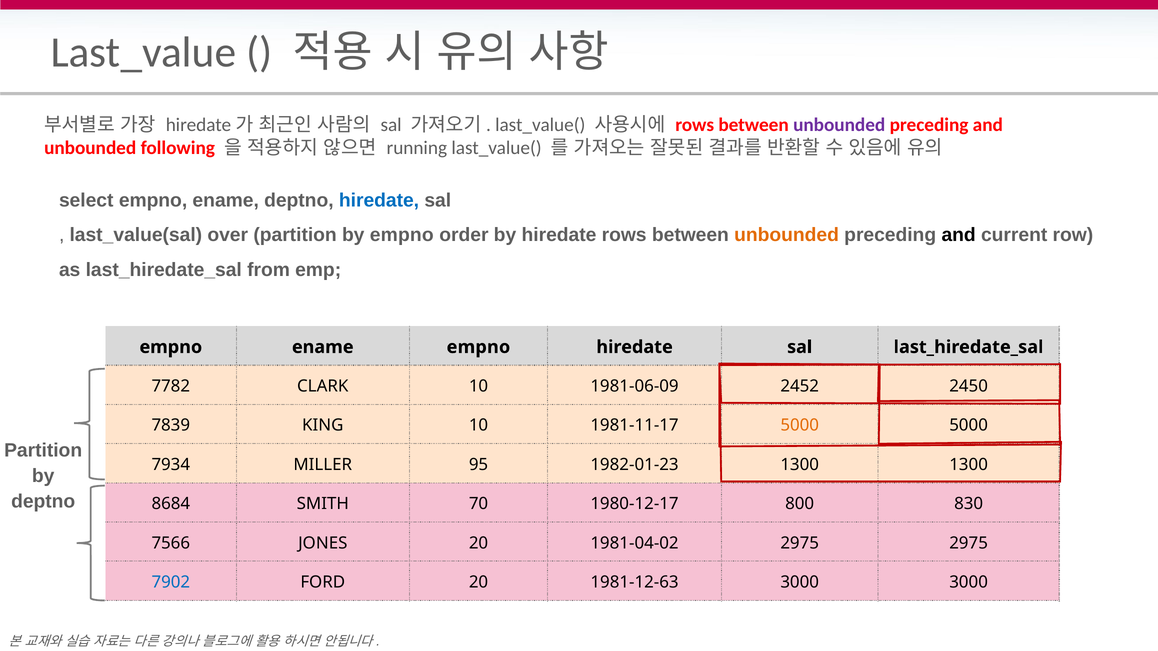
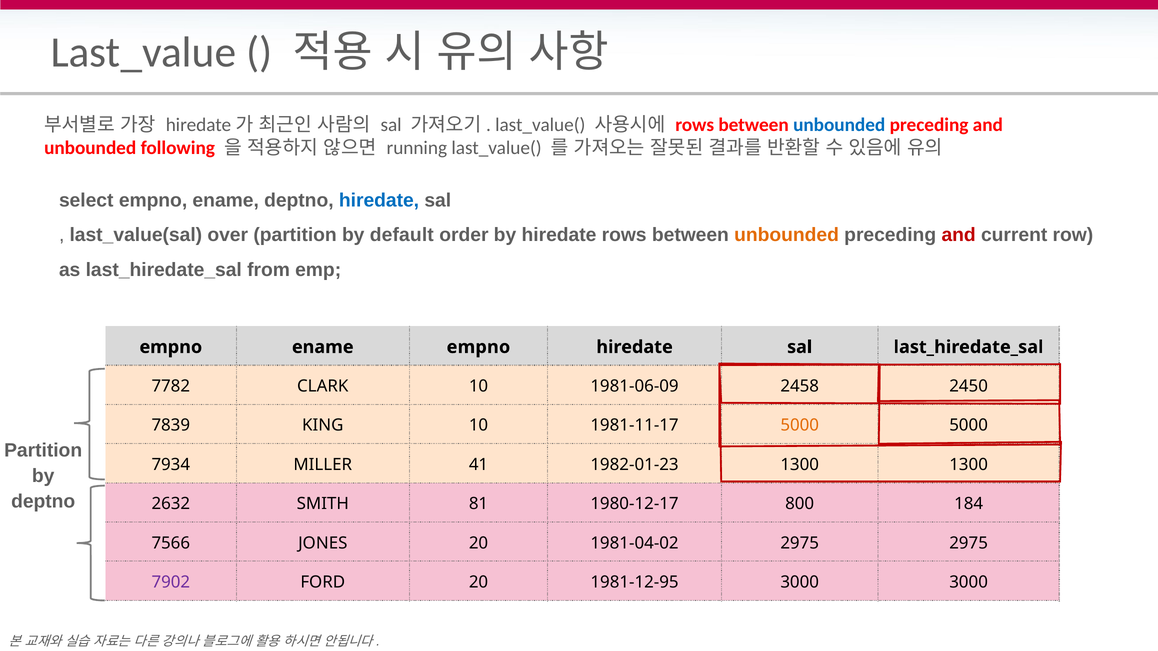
unbounded at (839, 125) colour: purple -> blue
by empno: empno -> default
and at (959, 235) colour: black -> red
2452: 2452 -> 2458
95: 95 -> 41
8684: 8684 -> 2632
70: 70 -> 81
830: 830 -> 184
7902 colour: blue -> purple
1981-12-63: 1981-12-63 -> 1981-12-95
